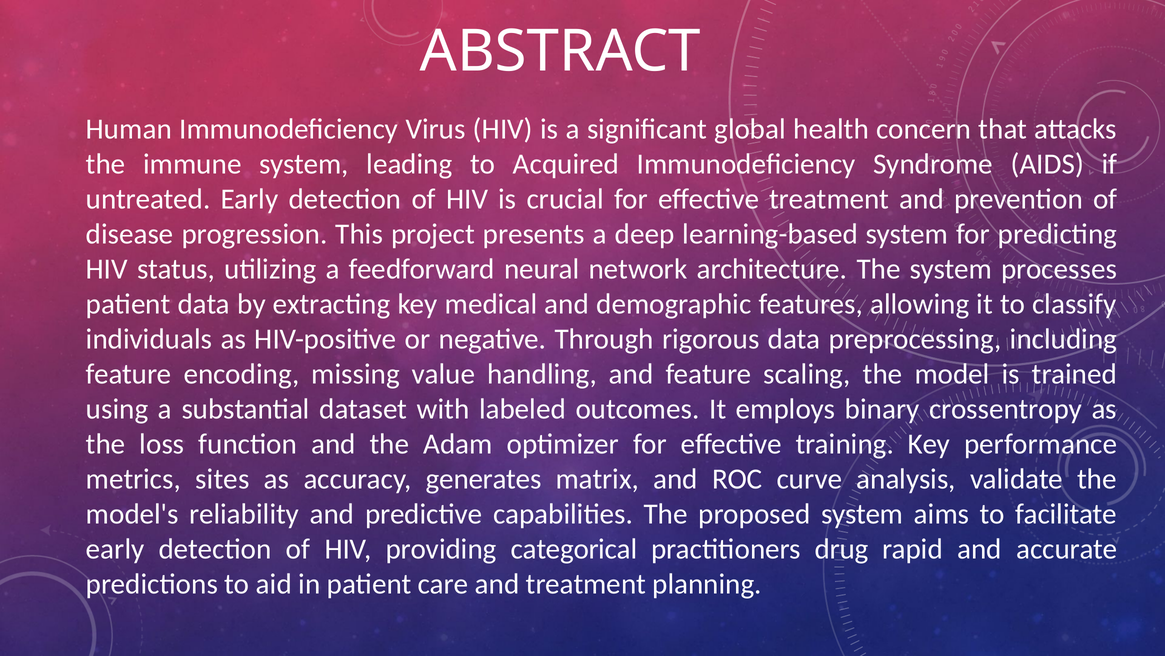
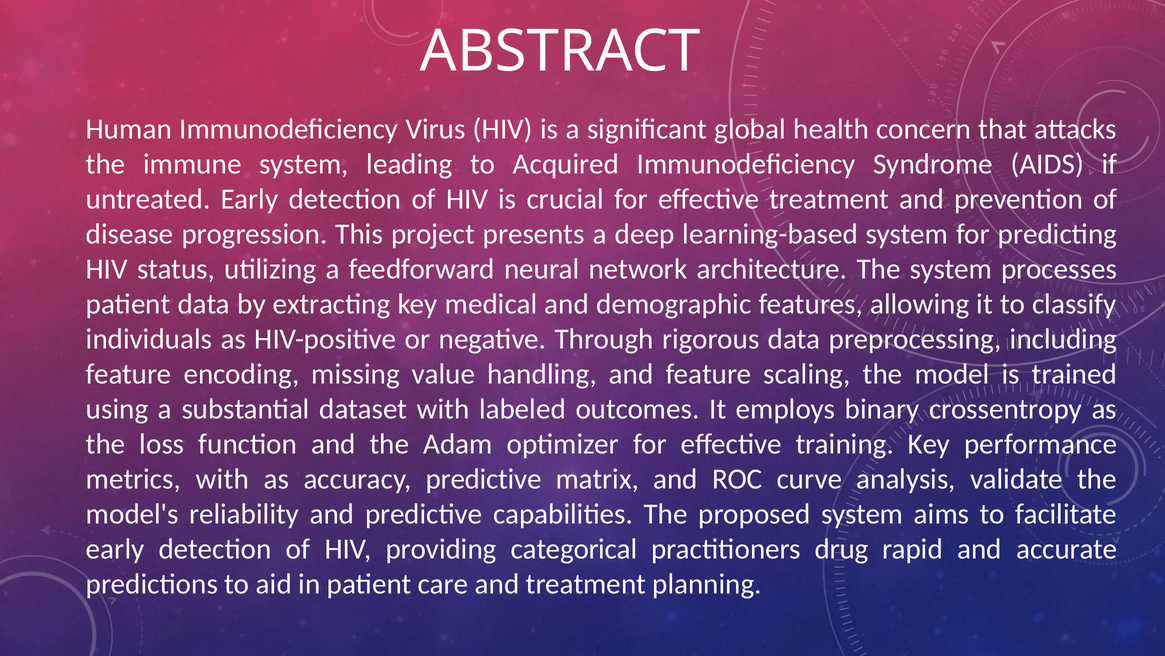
metrics sites: sites -> with
accuracy generates: generates -> predictive
